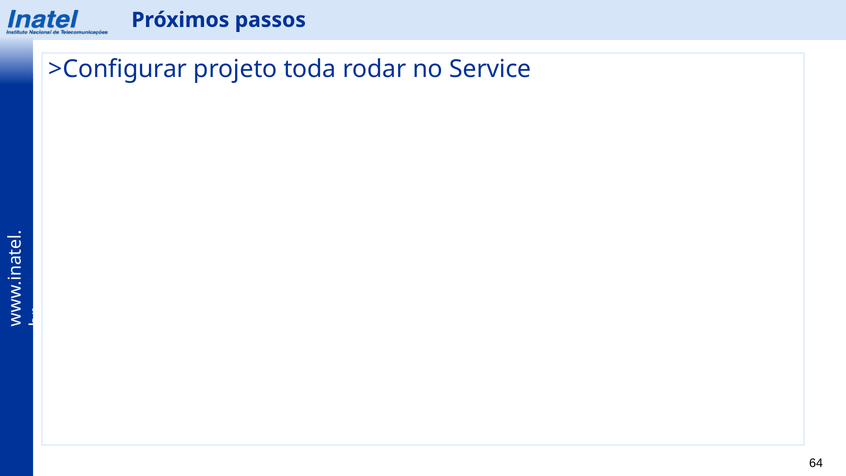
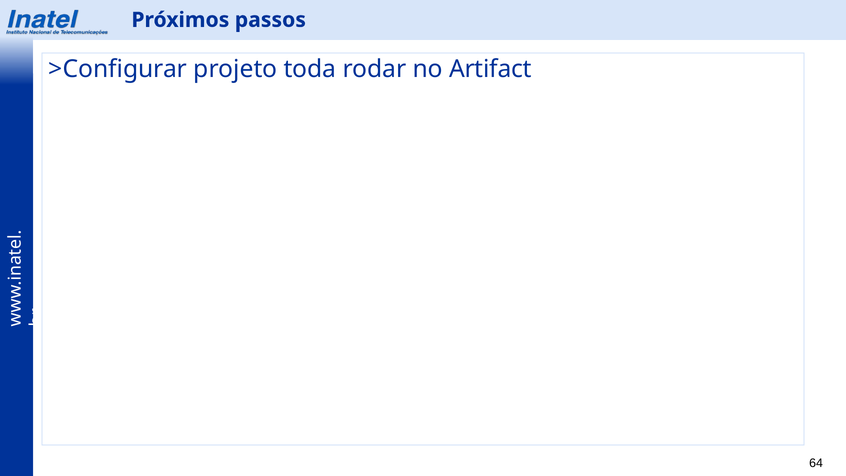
Service: Service -> Artifact
